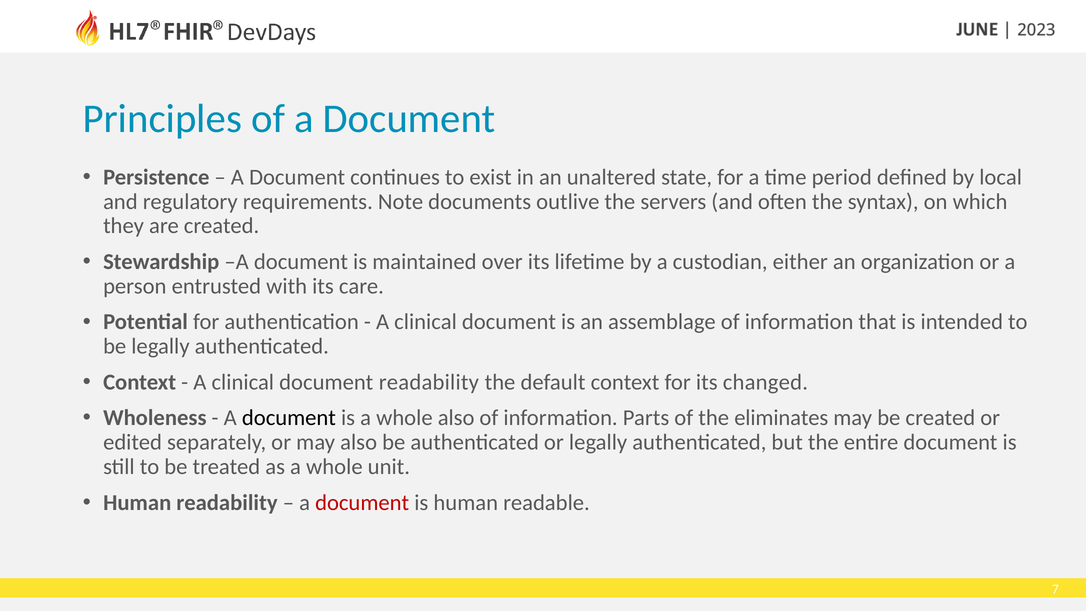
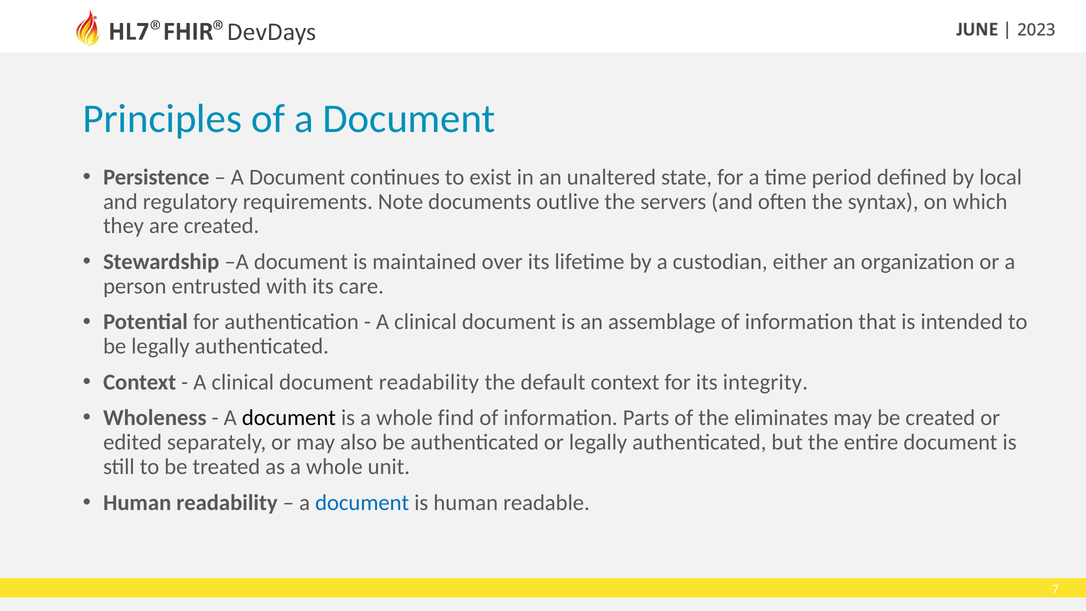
changed: changed -> integrity
whole also: also -> find
document at (362, 502) colour: red -> blue
